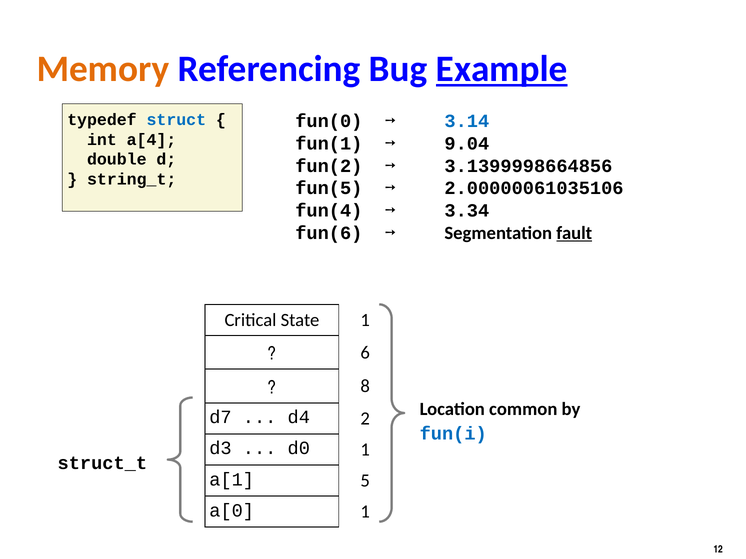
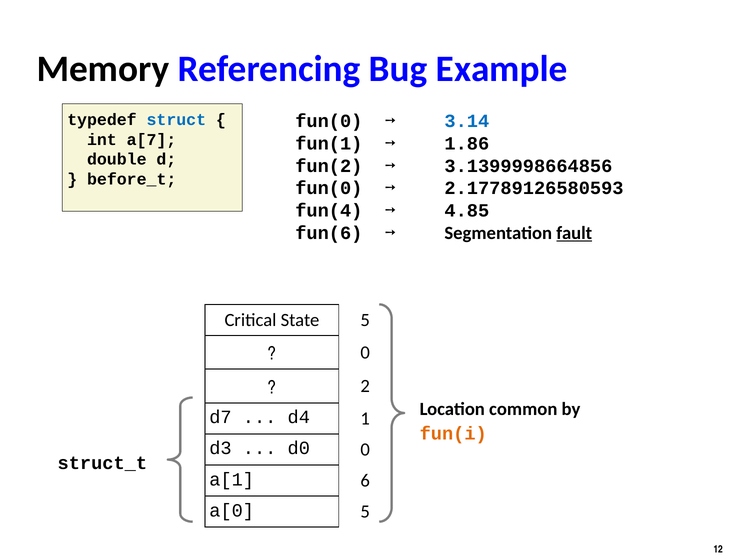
Memory colour: orange -> black
Example underline: present -> none
a[4: a[4 -> a[7
9.04: 9.04 -> 1.86
string_t: string_t -> before_t
fun(5 at (329, 188): fun(5 -> fun(0
2.00000061035106: 2.00000061035106 -> 2.17789126580593
3.34: 3.34 -> 4.85
State 1: 1 -> 5
6 at (365, 353): 6 -> 0
8: 8 -> 2
2: 2 -> 1
fun(i colour: blue -> orange
d0 1: 1 -> 0
5: 5 -> 6
a[0 1: 1 -> 5
